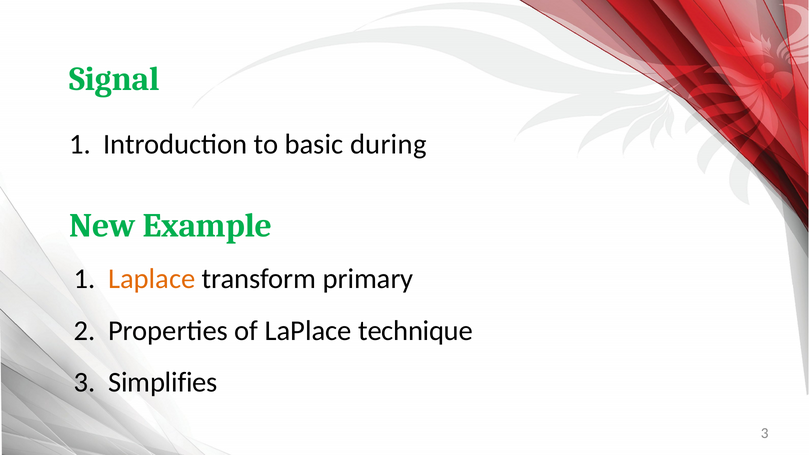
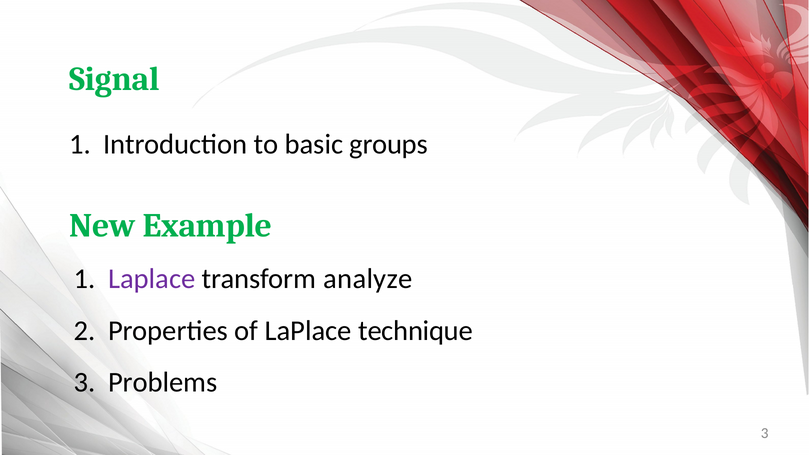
during: during -> groups
Laplace at (152, 279) colour: orange -> purple
primary: primary -> analyze
Simplifies: Simplifies -> Problems
